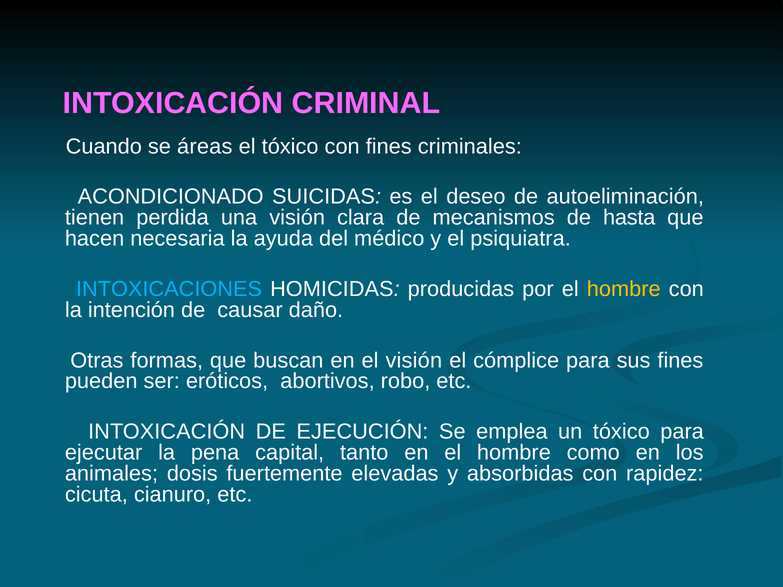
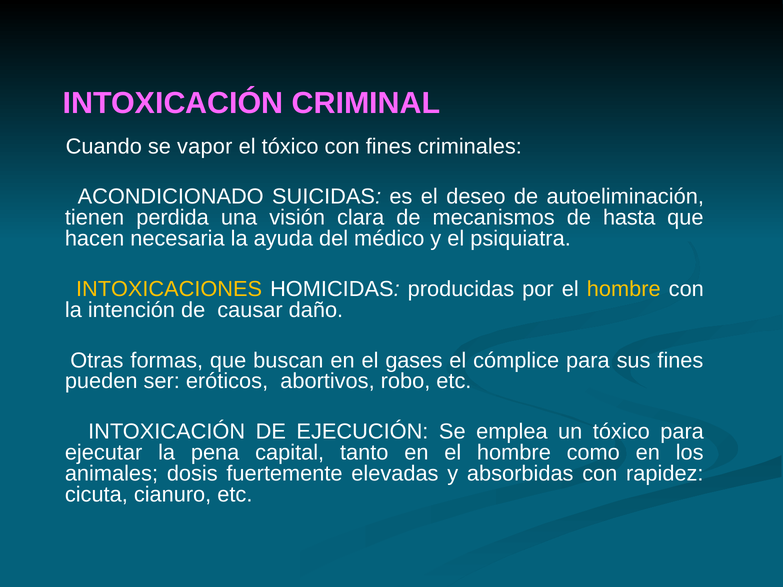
áreas: áreas -> vapor
INTOXICACIONES colour: light blue -> yellow
el visión: visión -> gases
